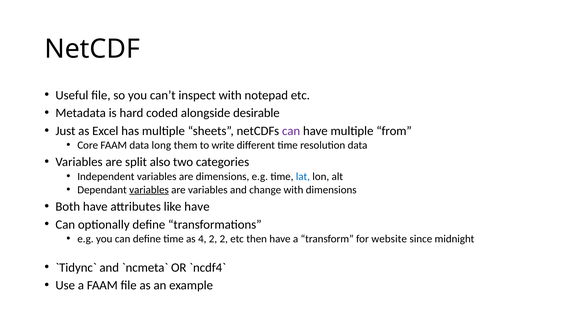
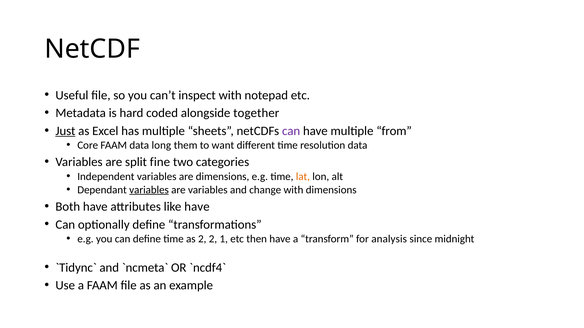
desirable: desirable -> together
Just underline: none -> present
write: write -> want
also: also -> fine
lat colour: blue -> orange
as 4: 4 -> 2
2 2: 2 -> 1
website: website -> analysis
